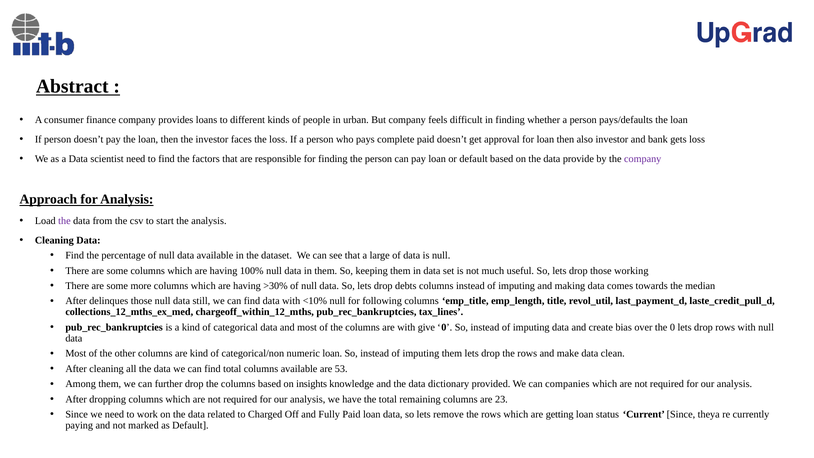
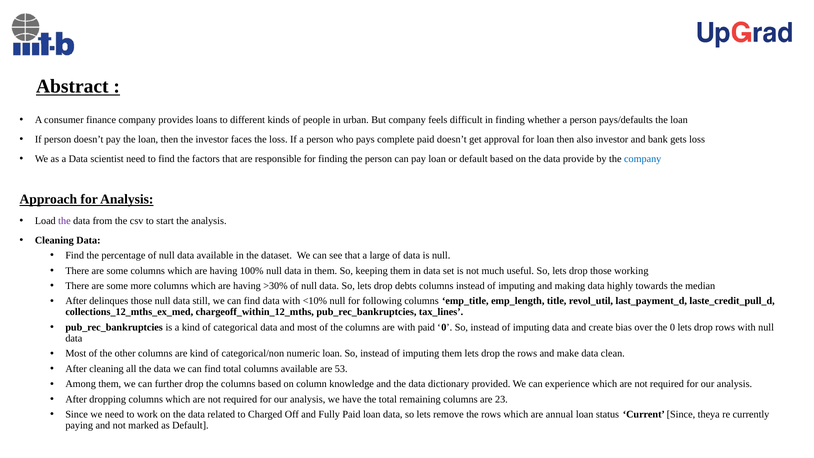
company at (643, 159) colour: purple -> blue
comes: comes -> highly
with give: give -> paid
insights: insights -> column
companies: companies -> experience
getting: getting -> annual
